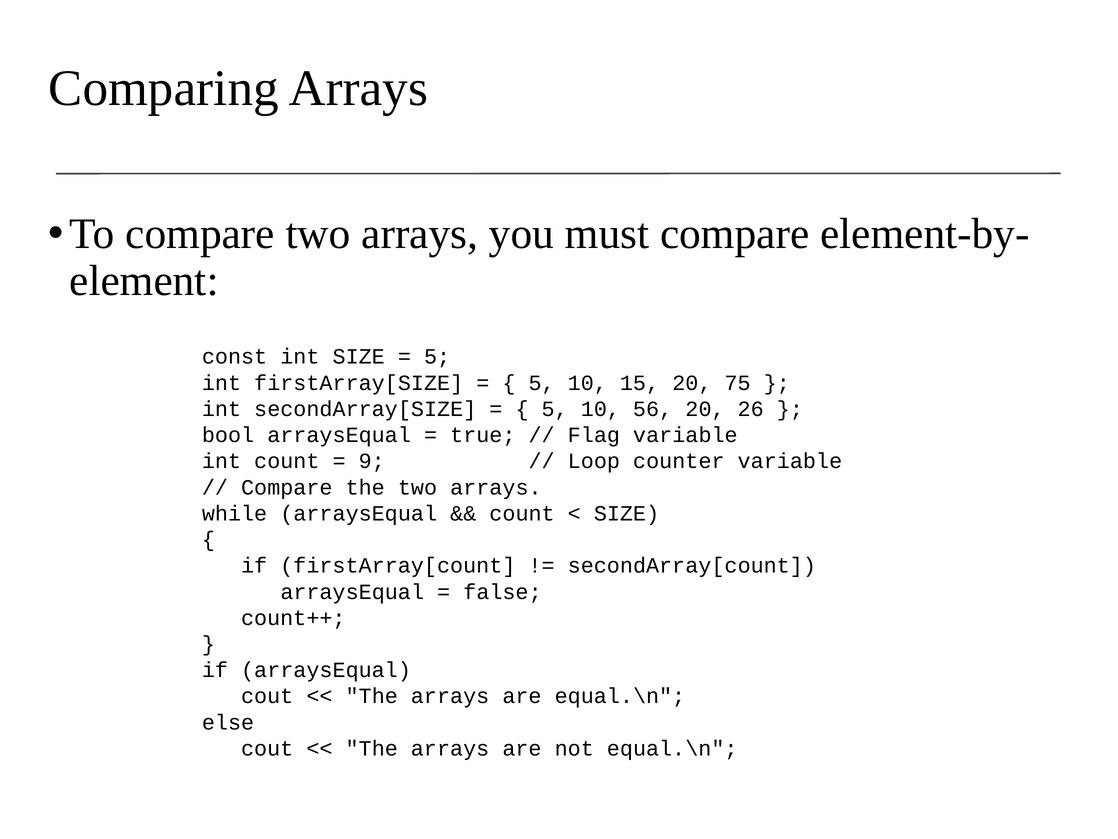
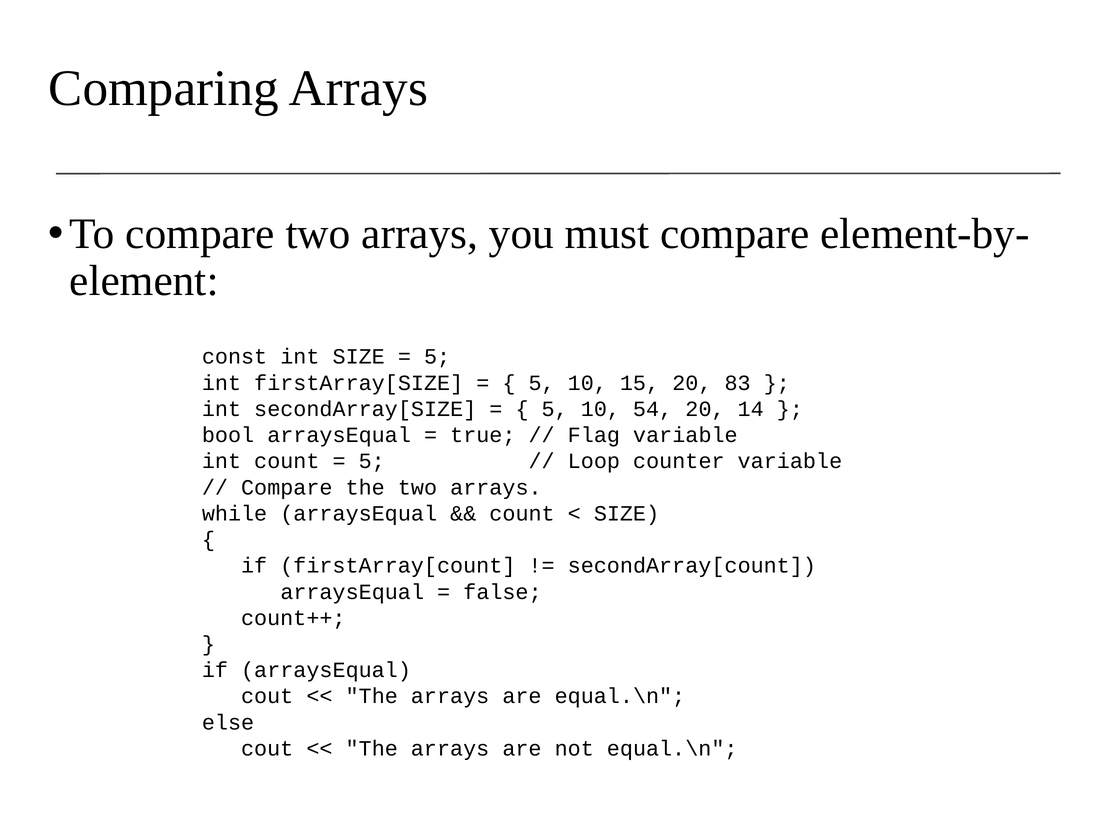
75: 75 -> 83
56: 56 -> 54
26: 26 -> 14
9 at (372, 461): 9 -> 5
